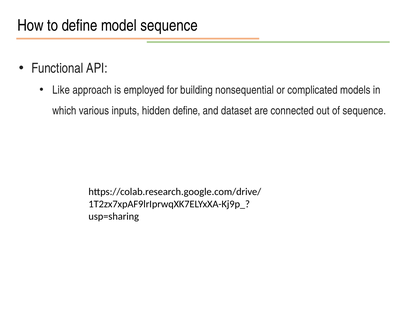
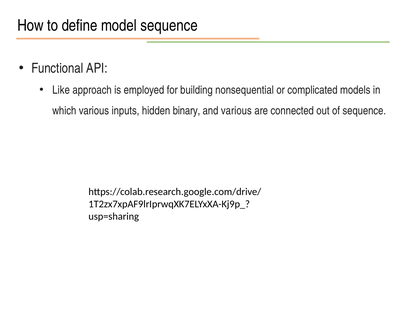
hidden define: define -> binary
and dataset: dataset -> various
